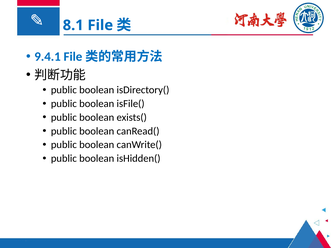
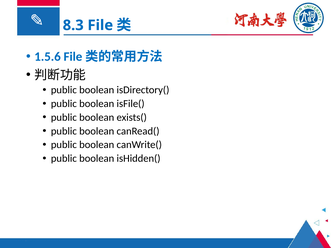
8.1: 8.1 -> 8.3
9.4.1: 9.4.1 -> 1.5.6
